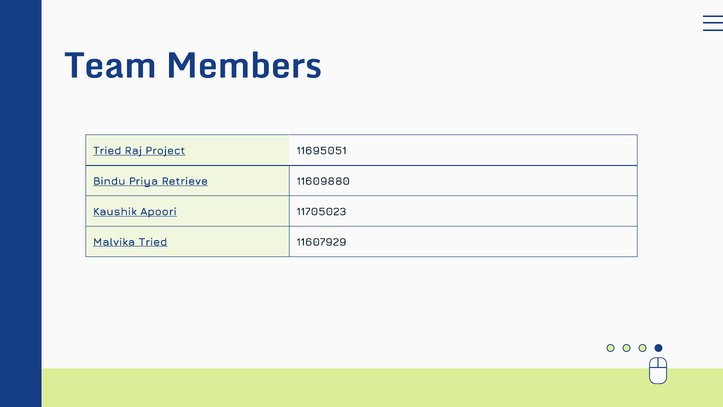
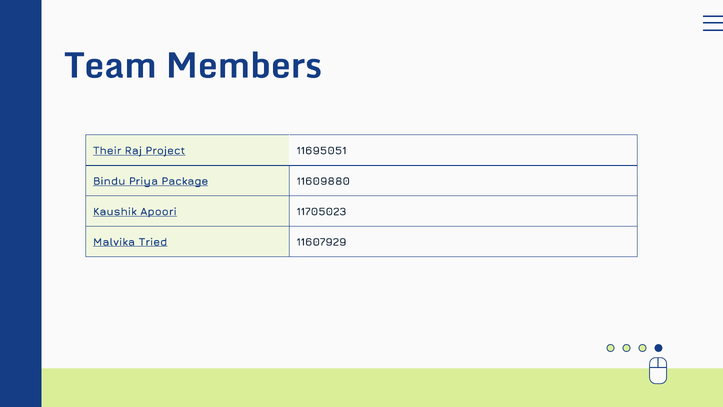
Tried at (107, 151): Tried -> Their
Retrieve: Retrieve -> Package
